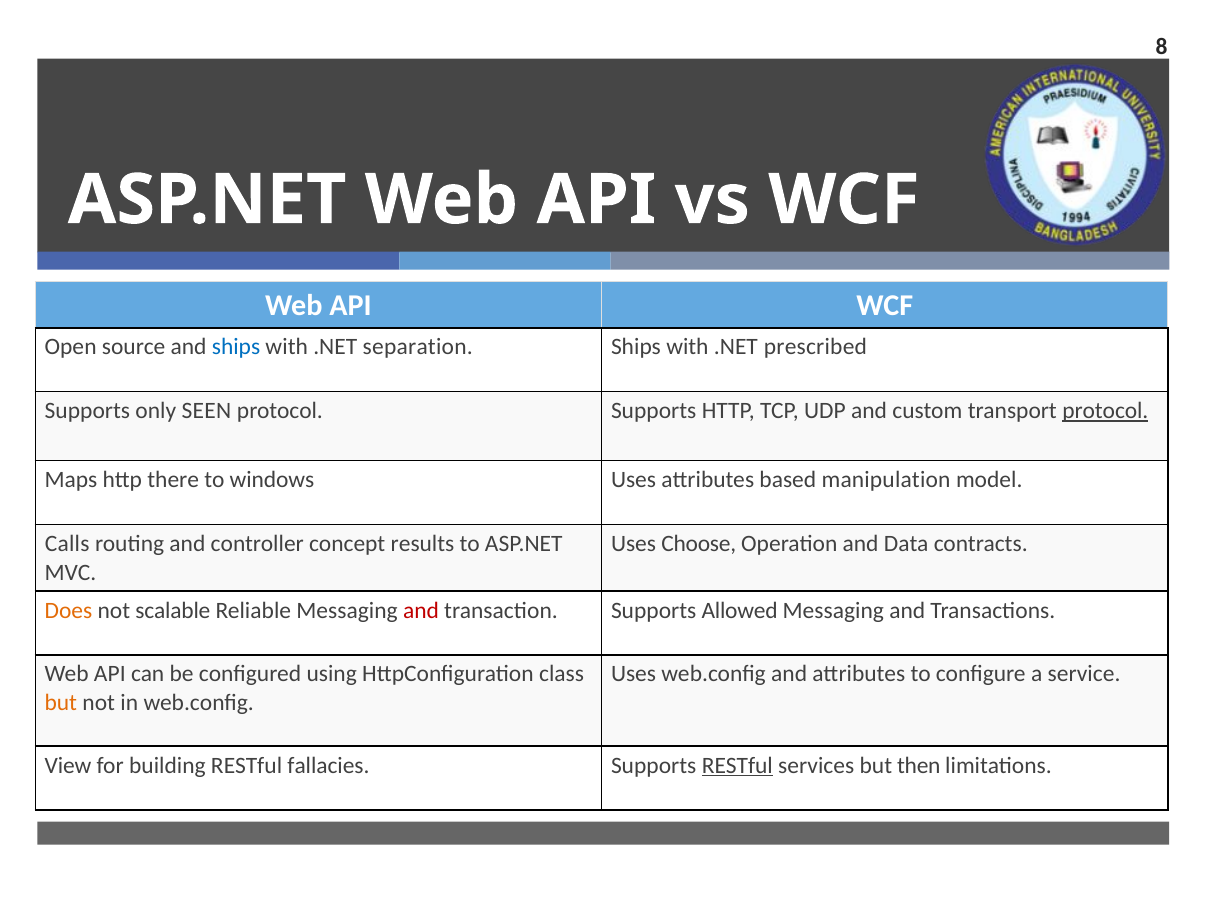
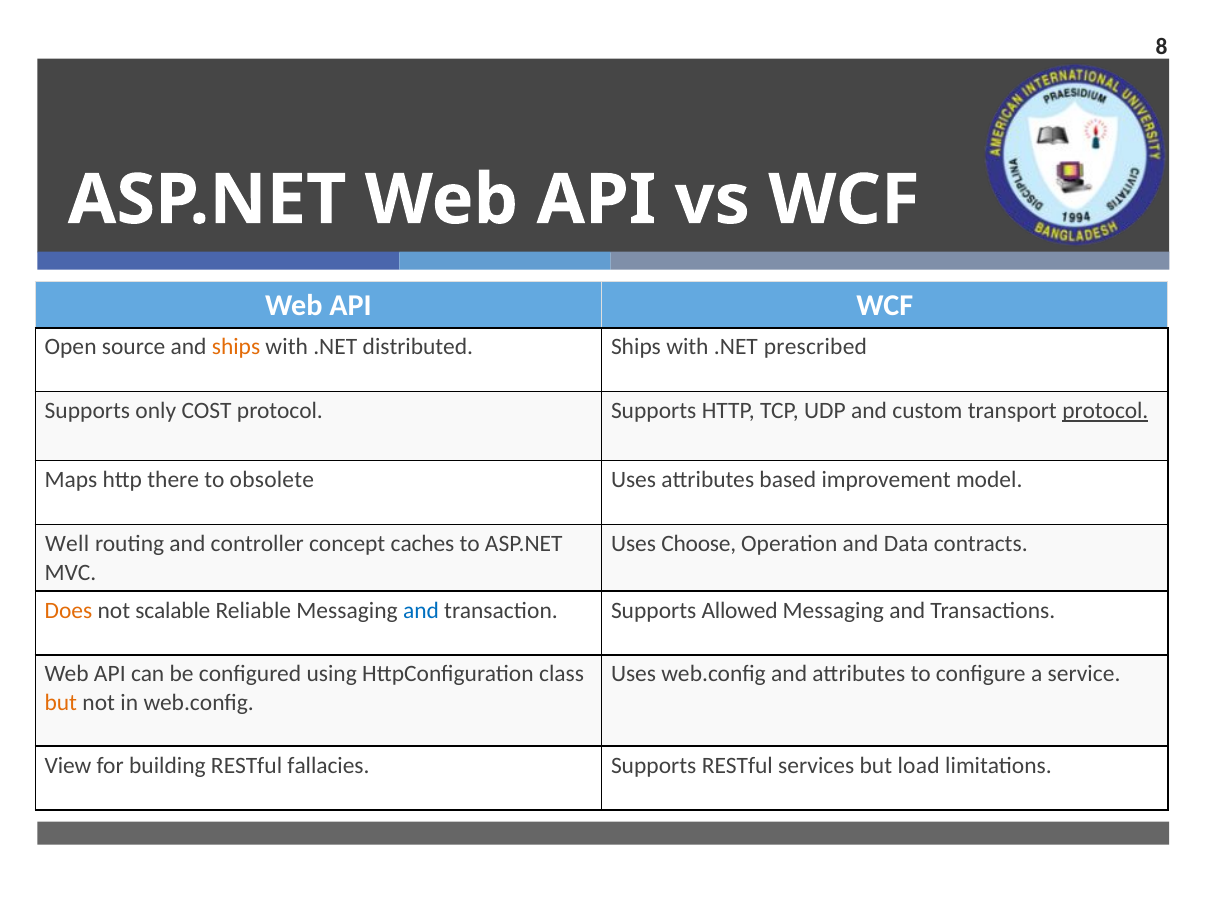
ships at (236, 347) colour: blue -> orange
separation: separation -> distributed
SEEN: SEEN -> COST
windows: windows -> obsolete
manipulation: manipulation -> improvement
Calls: Calls -> Well
results: results -> caches
and at (421, 610) colour: red -> blue
RESTful at (737, 766) underline: present -> none
then: then -> load
